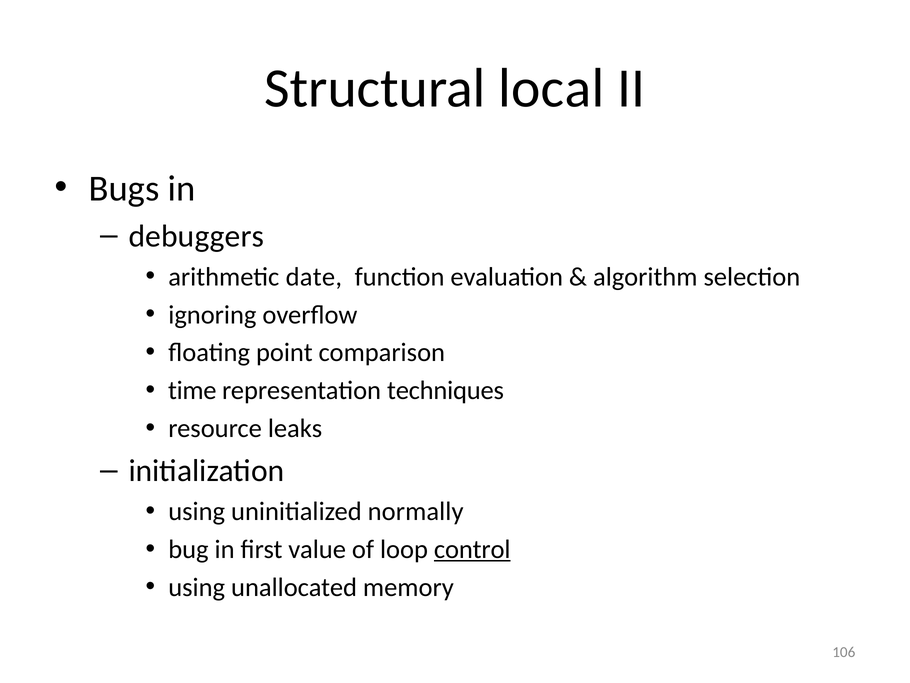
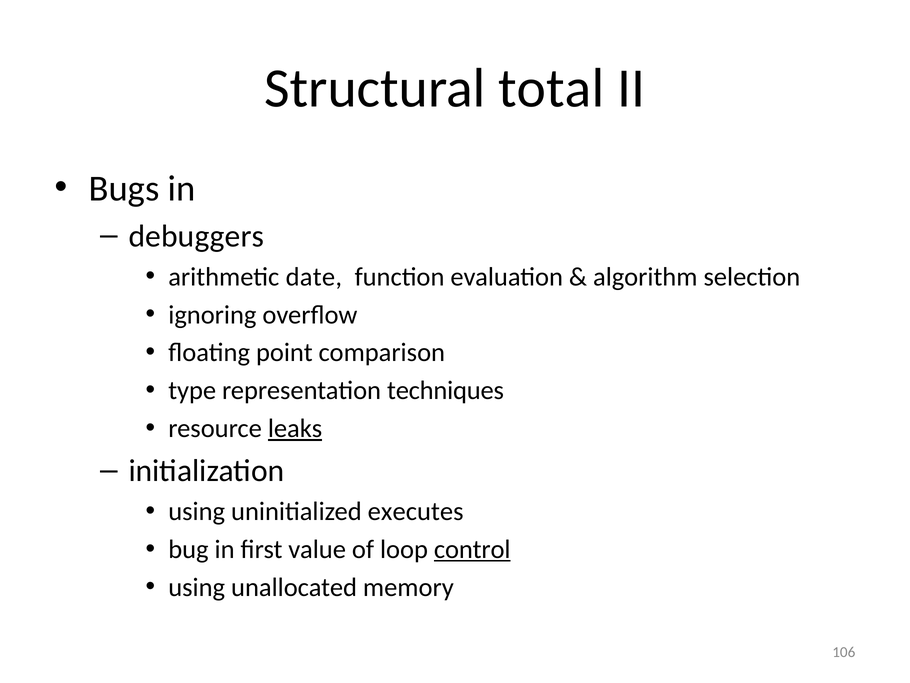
local: local -> total
time: time -> type
leaks underline: none -> present
normally: normally -> executes
